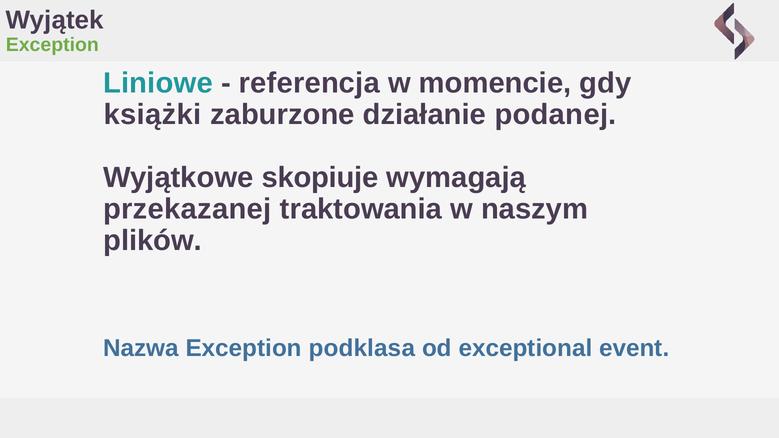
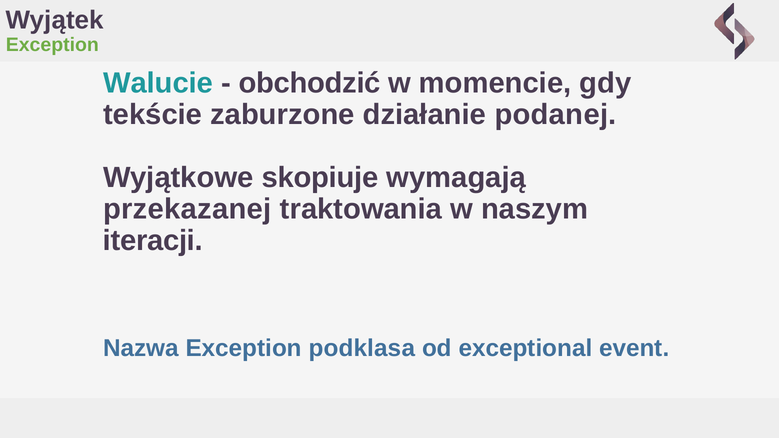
Liniowe: Liniowe -> Walucie
referencja: referencja -> obchodzić
książki: książki -> tekście
plików: plików -> iteracji
